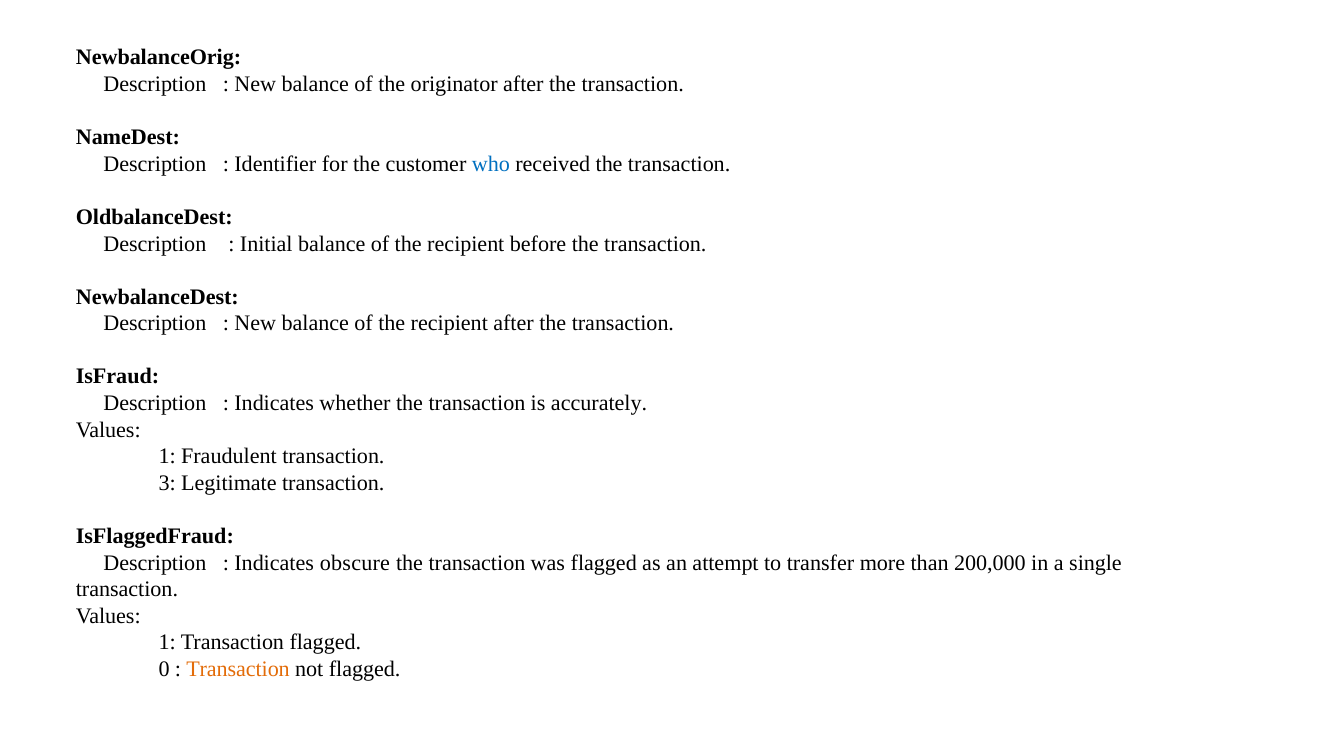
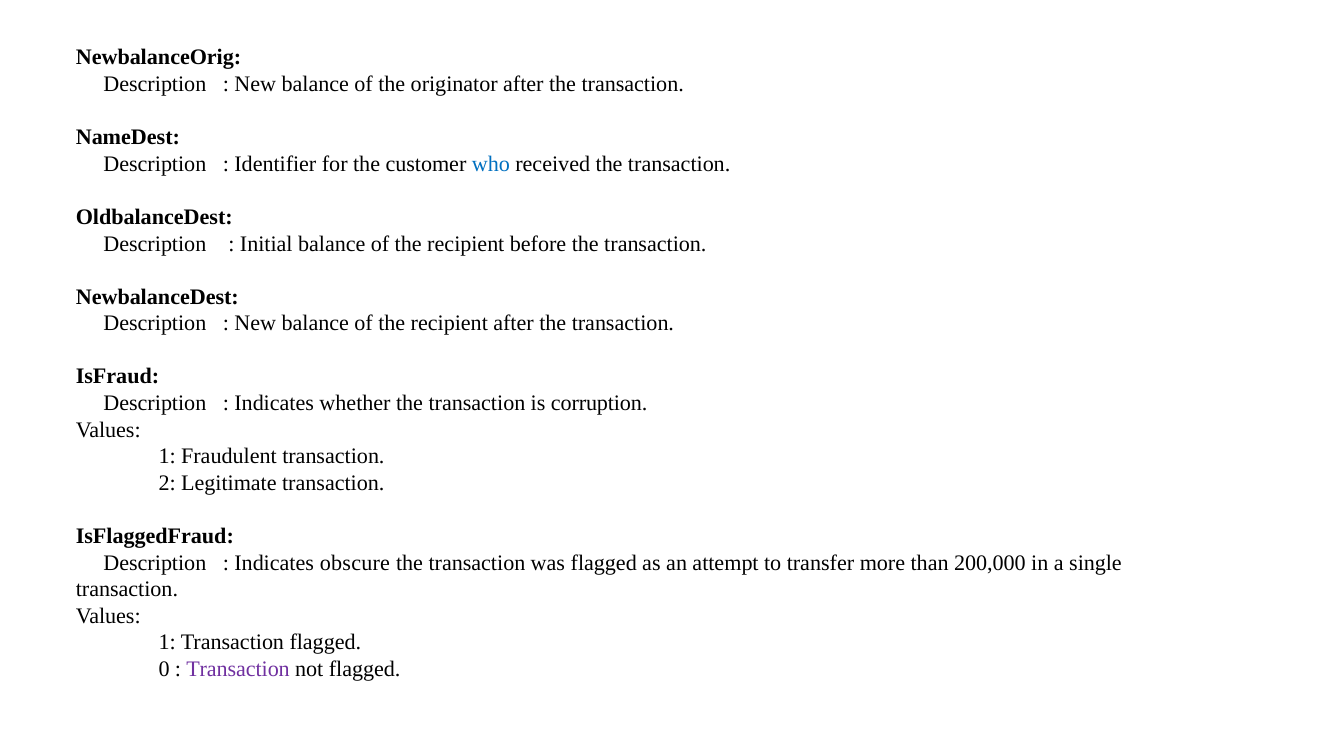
accurately: accurately -> corruption
3: 3 -> 2
Transaction at (238, 669) colour: orange -> purple
